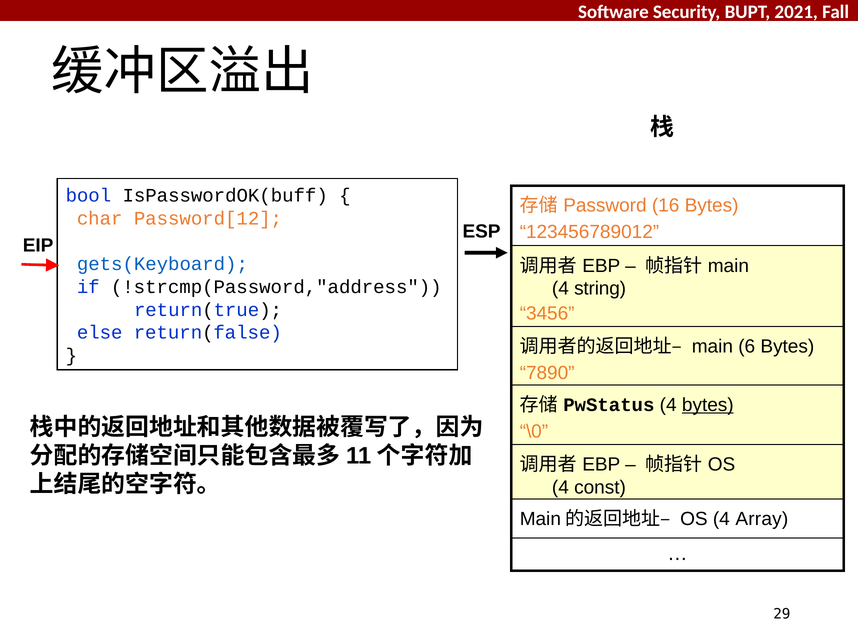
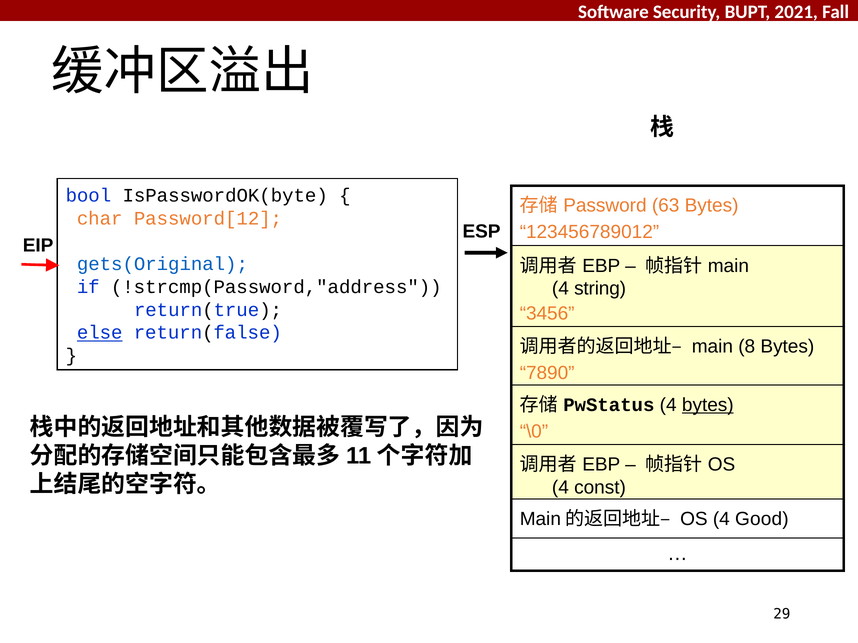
IsPasswordOK(buff: IsPasswordOK(buff -> IsPasswordOK(byte
16: 16 -> 63
gets(Keyboard: gets(Keyboard -> gets(Original
else underline: none -> present
6: 6 -> 8
Array: Array -> Good
